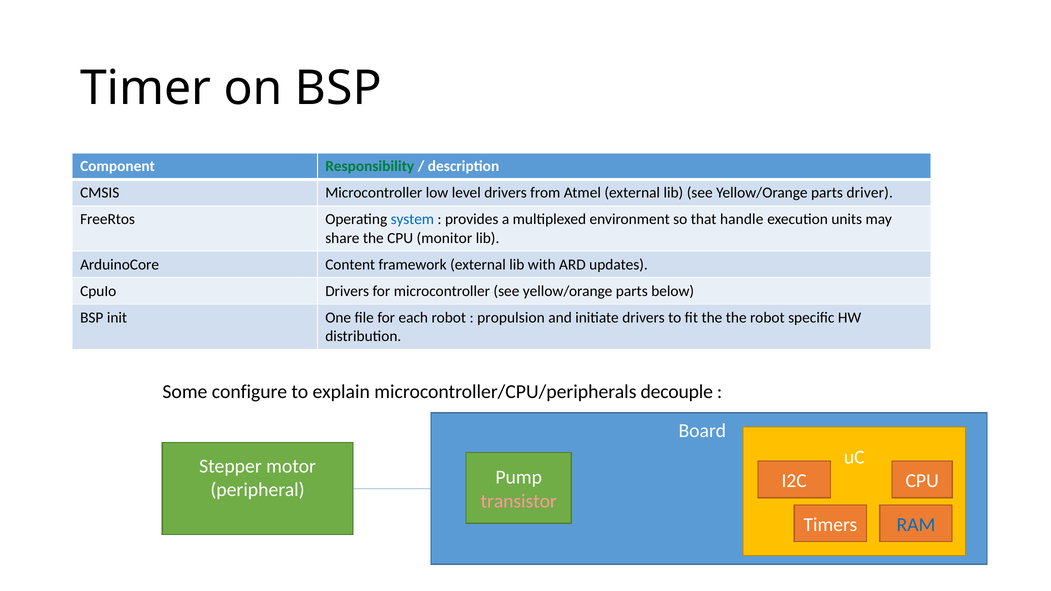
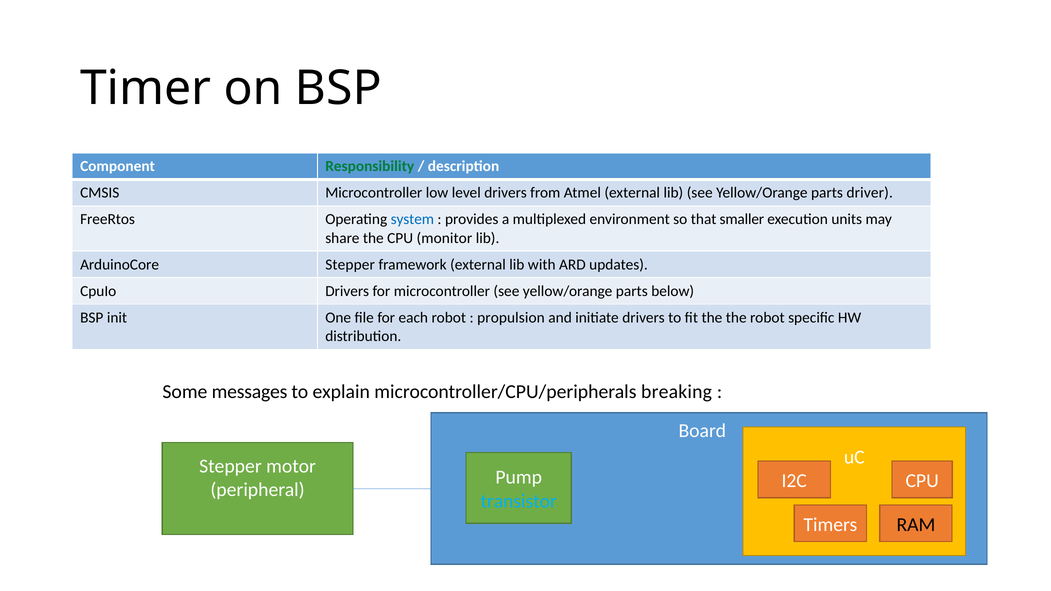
handle: handle -> smaller
ArduinoCore Content: Content -> Stepper
configure: configure -> messages
decouple: decouple -> breaking
transistor colour: pink -> light blue
RAM colour: blue -> black
